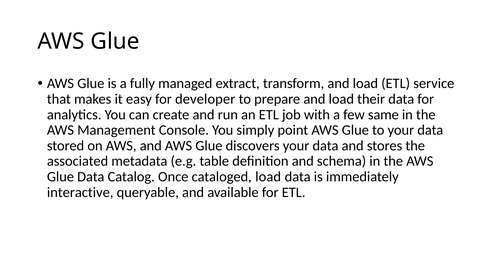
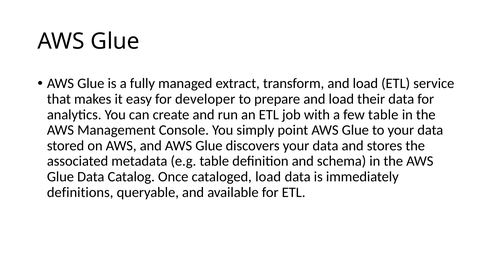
few same: same -> table
interactive: interactive -> definitions
